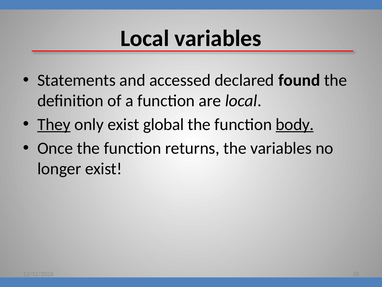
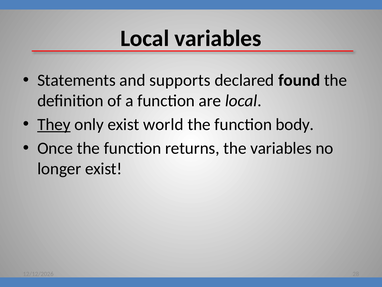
accessed: accessed -> supports
global: global -> world
body underline: present -> none
